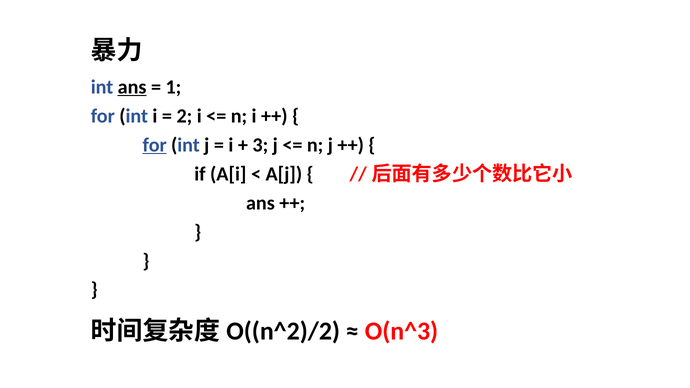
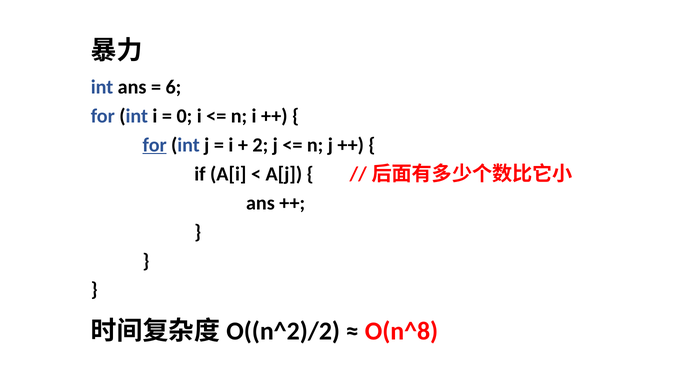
ans at (132, 87) underline: present -> none
1: 1 -> 6
2: 2 -> 0
3: 3 -> 2
O(n^3: O(n^3 -> O(n^8
